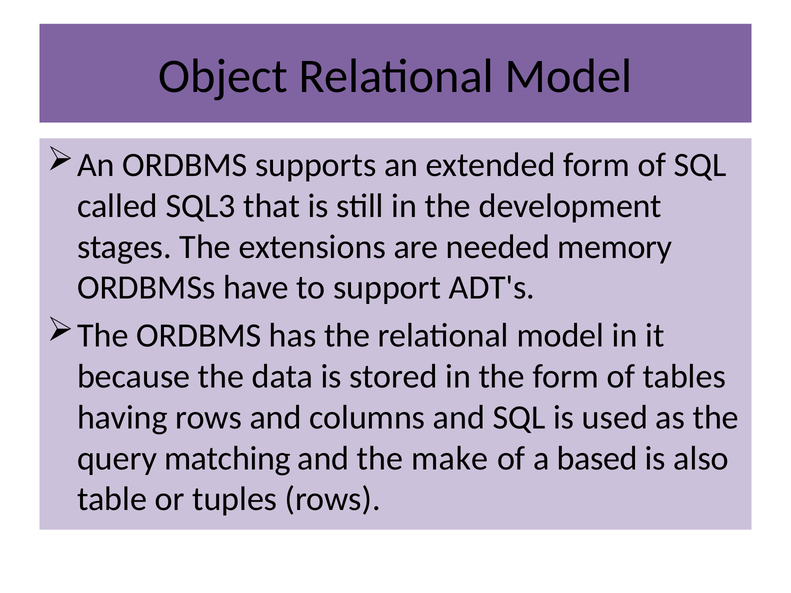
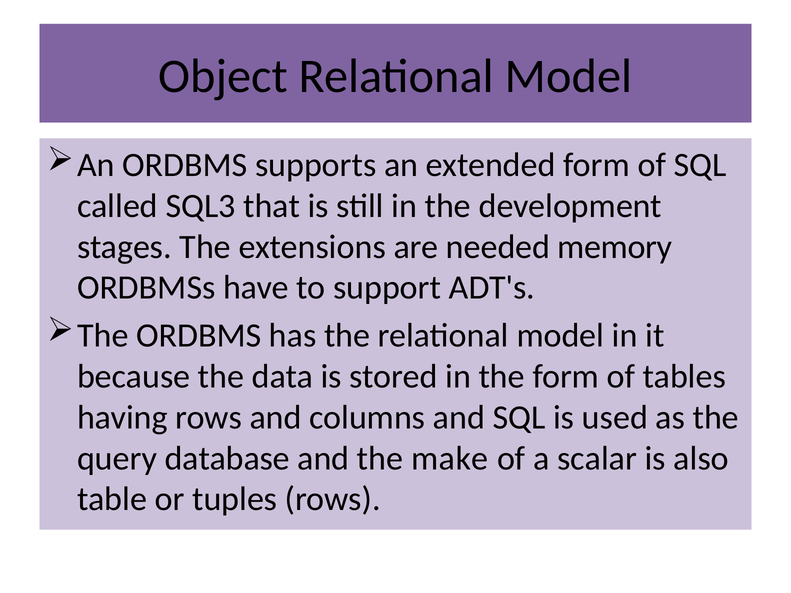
matching: matching -> database
based: based -> scalar
